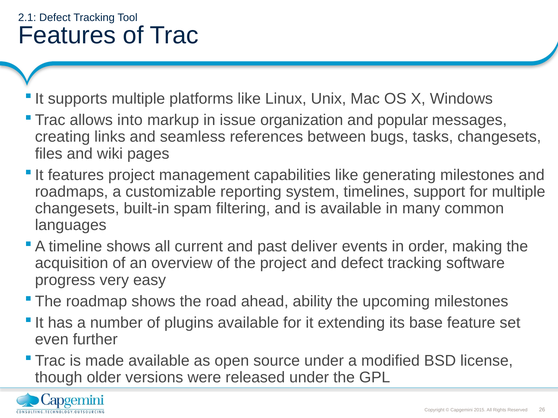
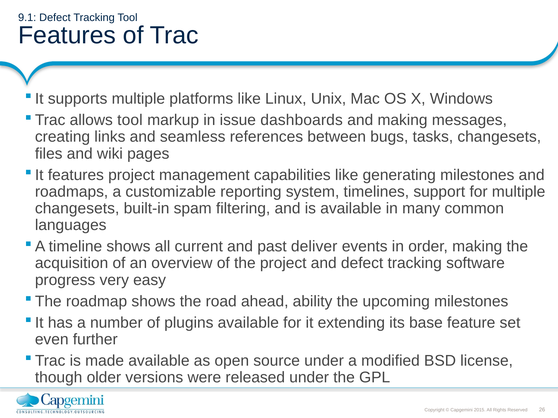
2.1: 2.1 -> 9.1
allows into: into -> tool
organization: organization -> dashboards
and popular: popular -> making
